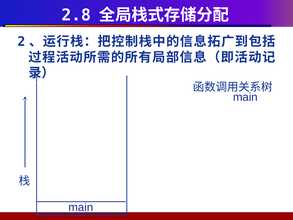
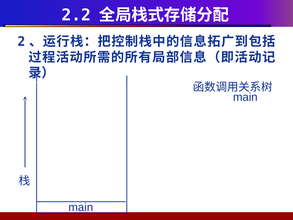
2.8: 2.8 -> 2.2
